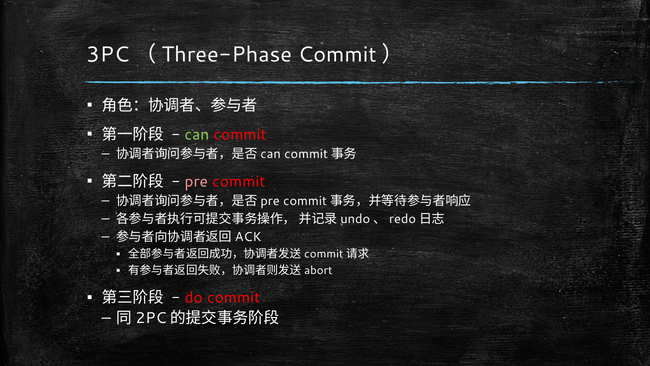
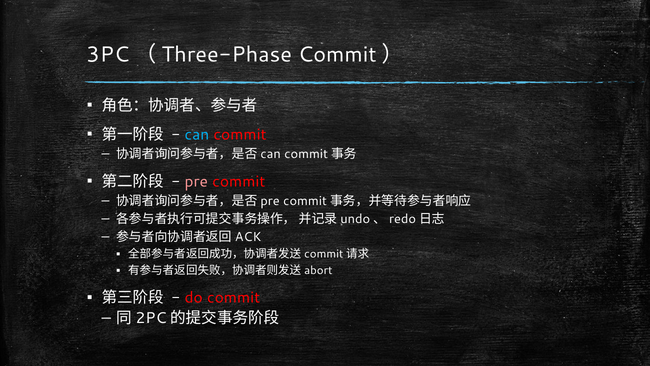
can colour: light green -> light blue
